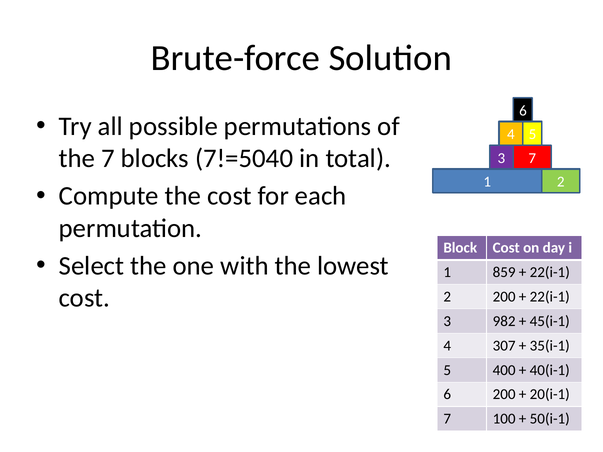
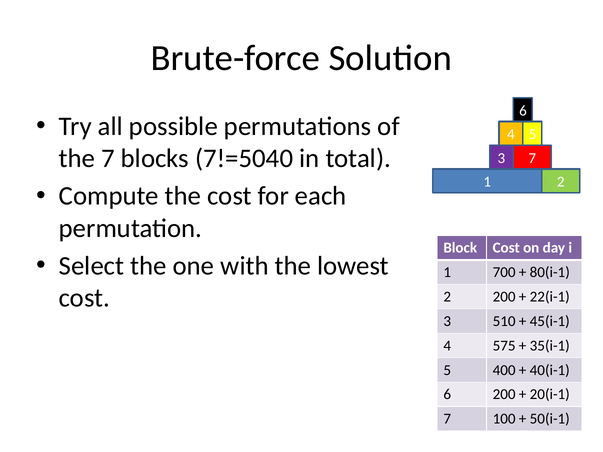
859: 859 -> 700
22(i-1 at (550, 272): 22(i-1 -> 80(i-1
982: 982 -> 510
307: 307 -> 575
